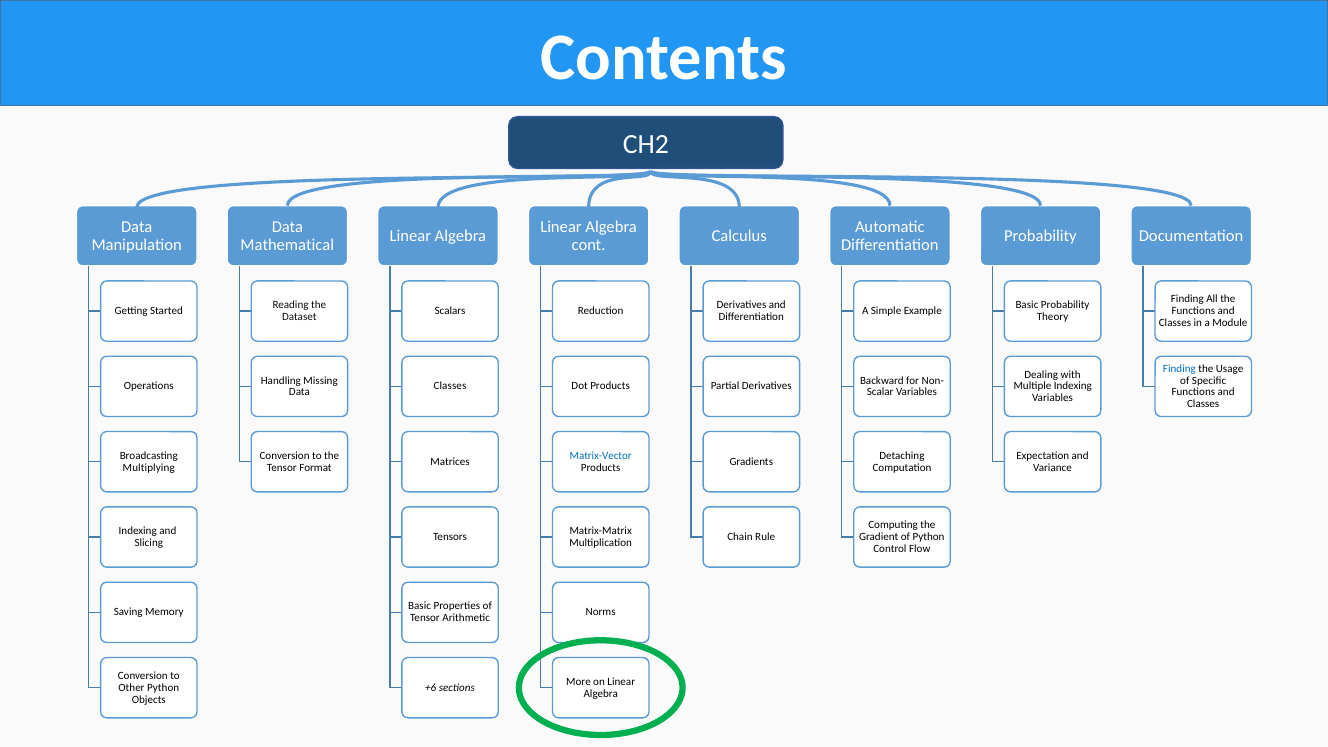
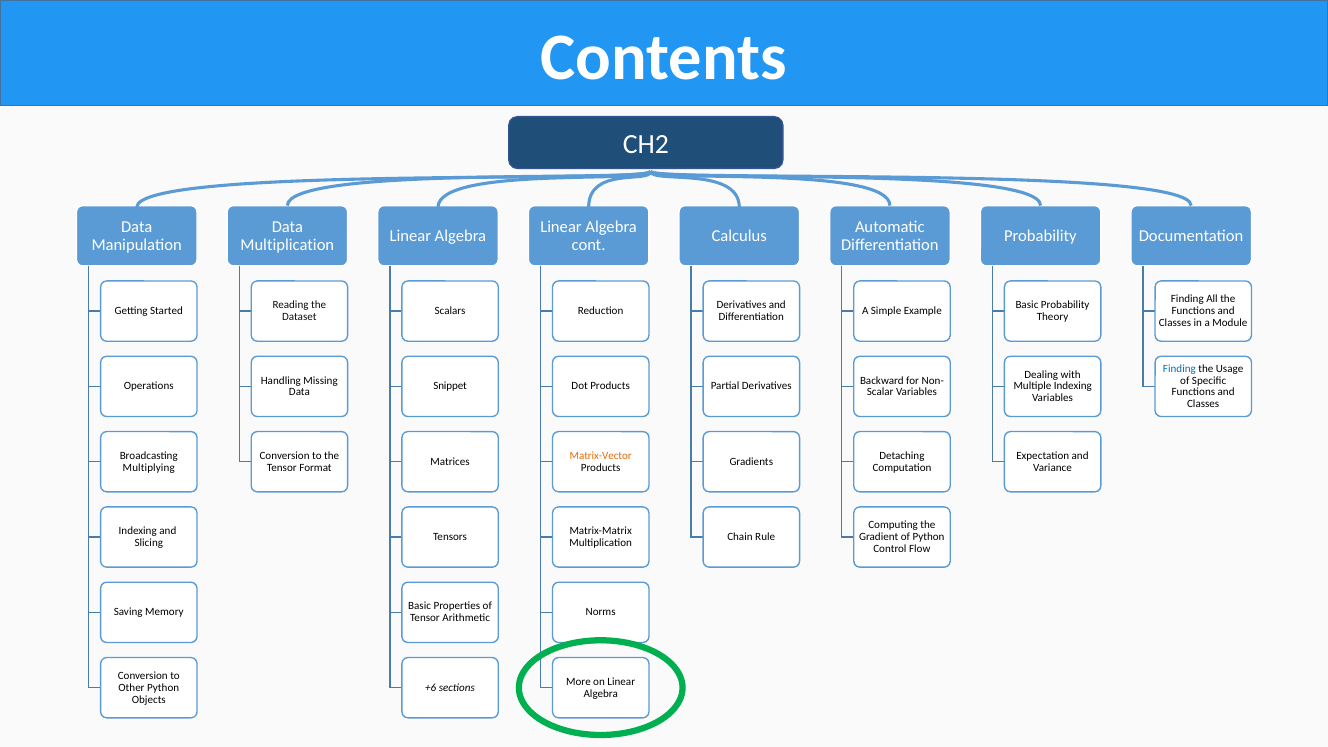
Mathematical at (287, 245): Mathematical -> Multiplication
Classes at (450, 386): Classes -> Snippet
Matrix-Vector colour: blue -> orange
